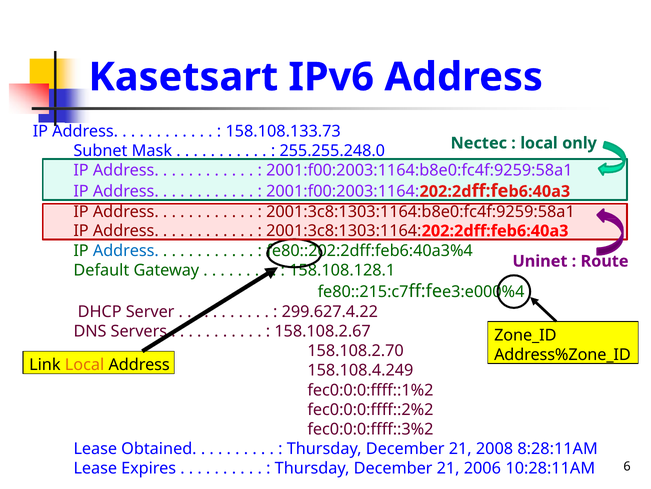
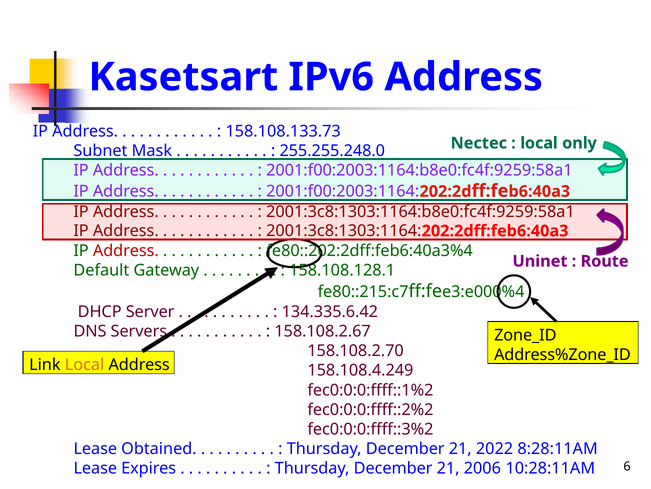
Address at (126, 251) colour: blue -> red
299.627.4.22: 299.627.4.22 -> 134.335.6.42
2008: 2008 -> 2022
